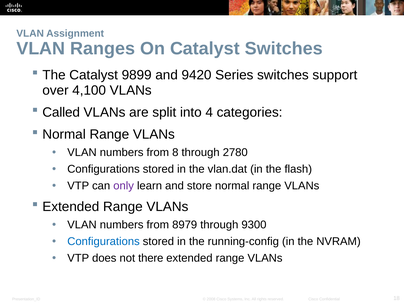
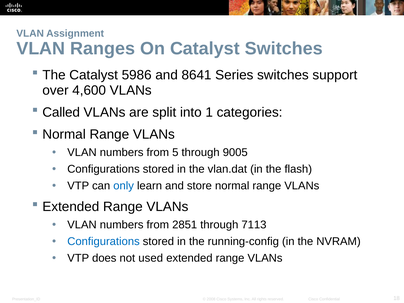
9899: 9899 -> 5986
9420: 9420 -> 8641
4,100: 4,100 -> 4,600
4: 4 -> 1
8: 8 -> 5
2780: 2780 -> 9005
only colour: purple -> blue
8979: 8979 -> 2851
9300: 9300 -> 7113
there: there -> used
